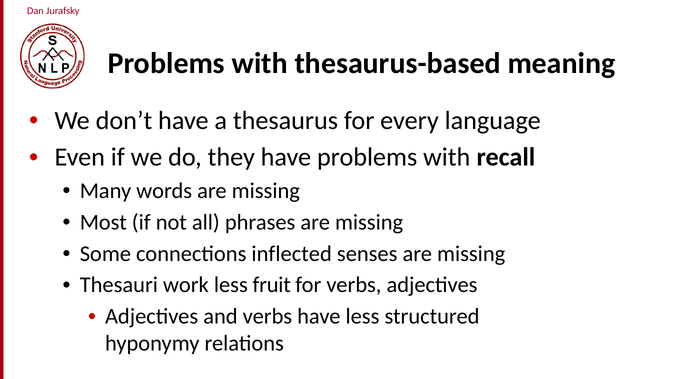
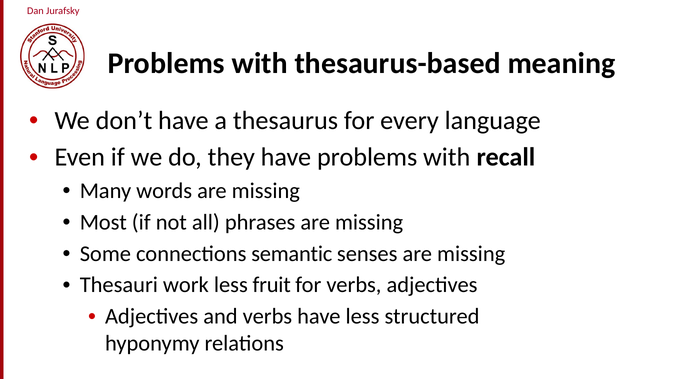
inflected: inflected -> semantic
